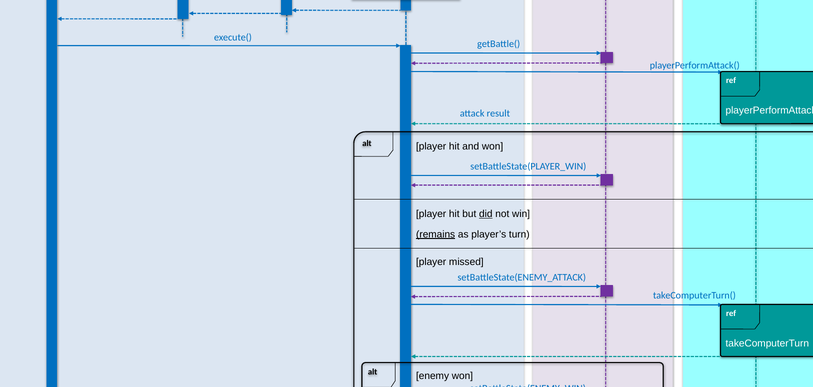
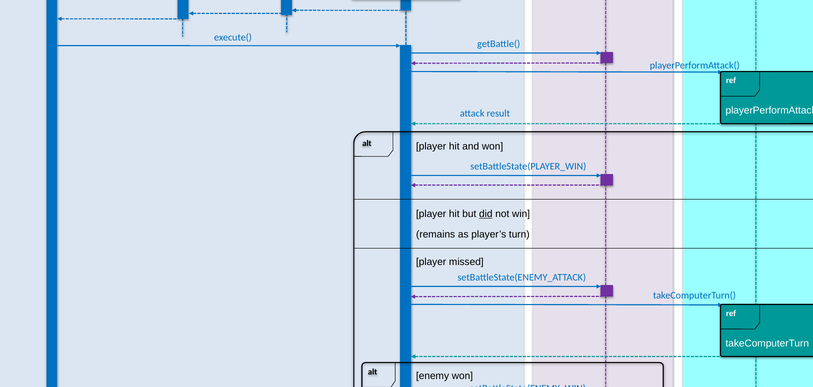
remains underline: present -> none
